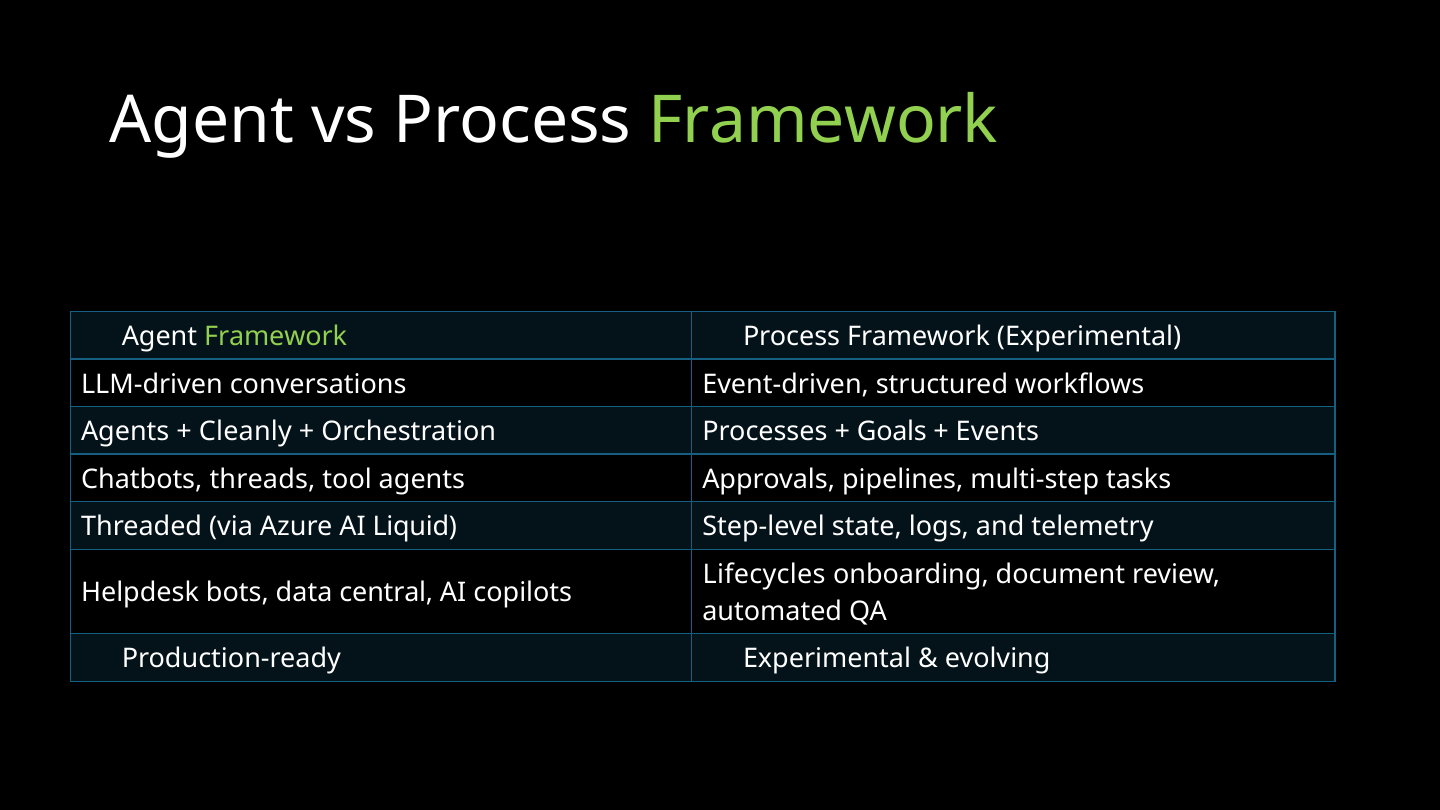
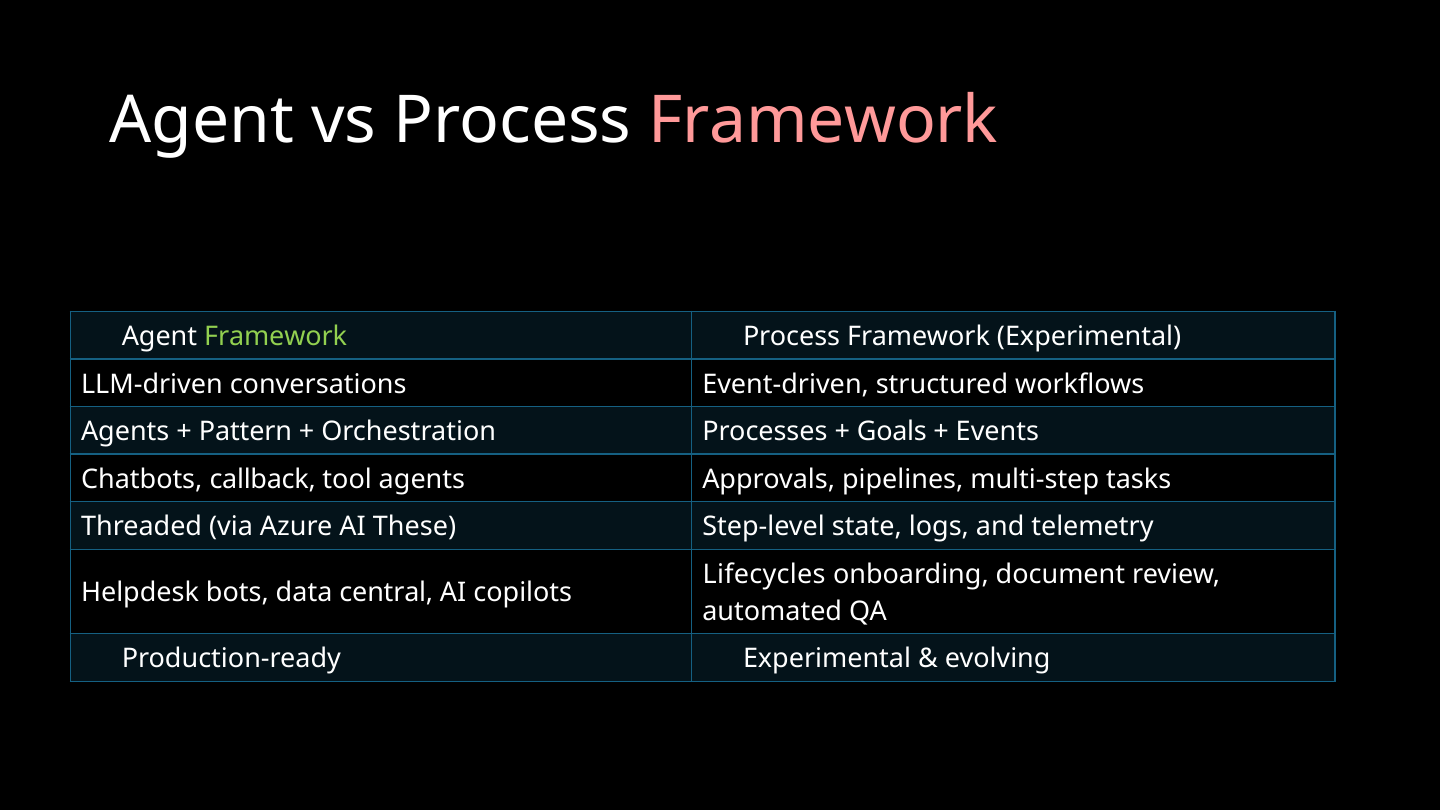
Framework at (823, 121) colour: light green -> pink
Cleanly: Cleanly -> Pattern
threads: threads -> callback
Liquid: Liquid -> These
